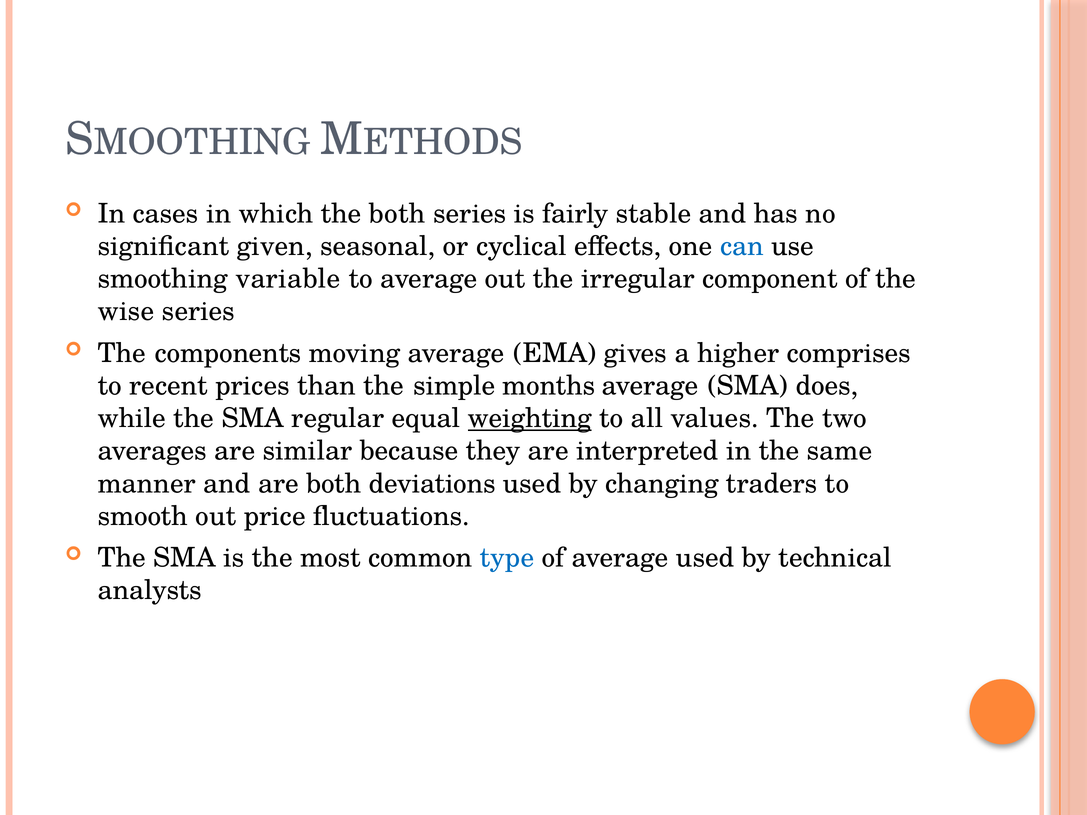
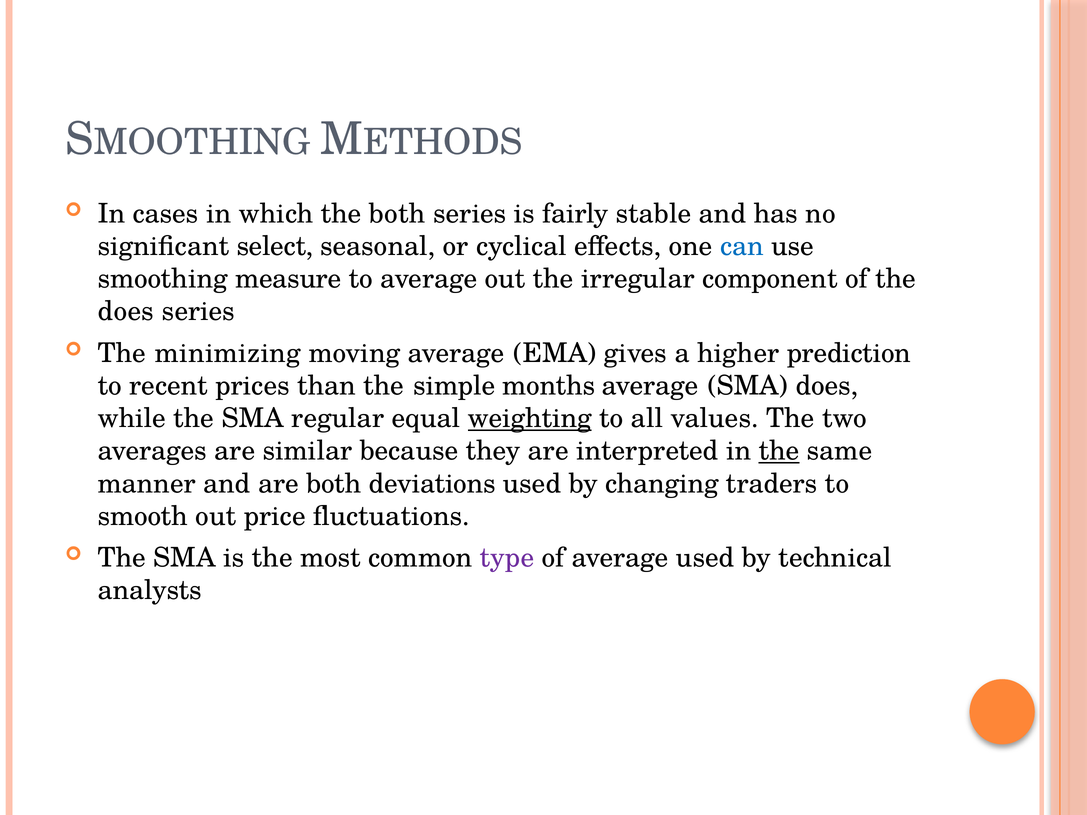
given: given -> select
variable: variable -> measure
wise at (126, 312): wise -> does
components: components -> minimizing
comprises: comprises -> prediction
the at (779, 451) underline: none -> present
type colour: blue -> purple
